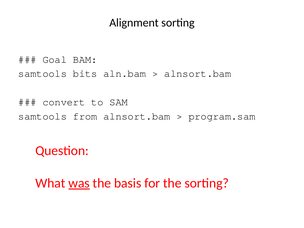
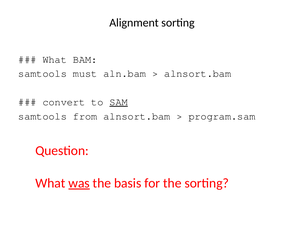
Goal at (55, 59): Goal -> What
bits: bits -> must
SAM underline: none -> present
